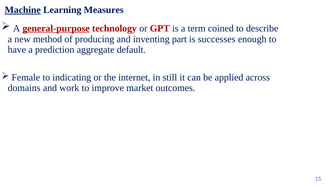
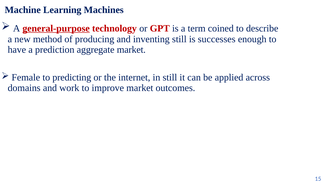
Machine underline: present -> none
Measures: Measures -> Machines
inventing part: part -> still
aggregate default: default -> market
indicating: indicating -> predicting
